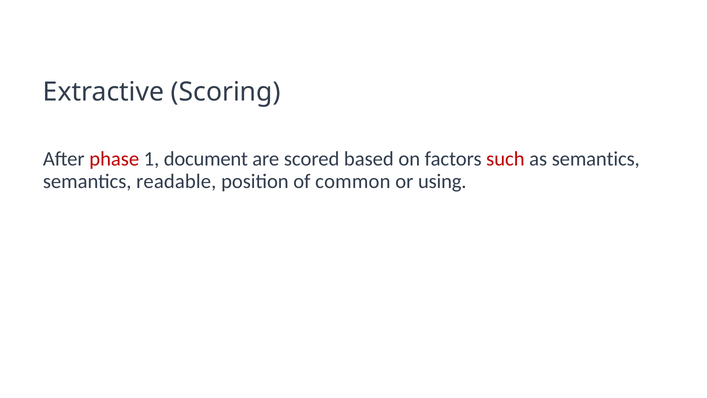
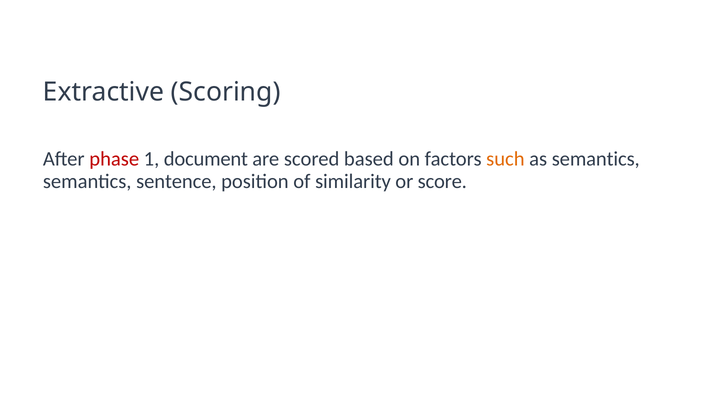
such colour: red -> orange
readable: readable -> sentence
common: common -> similarity
using: using -> score
